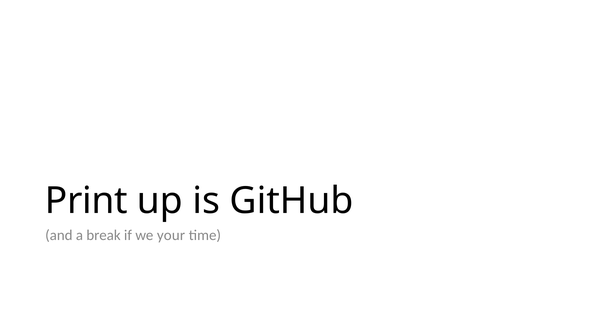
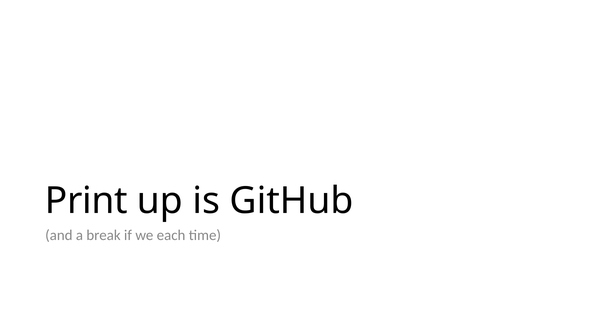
your: your -> each
